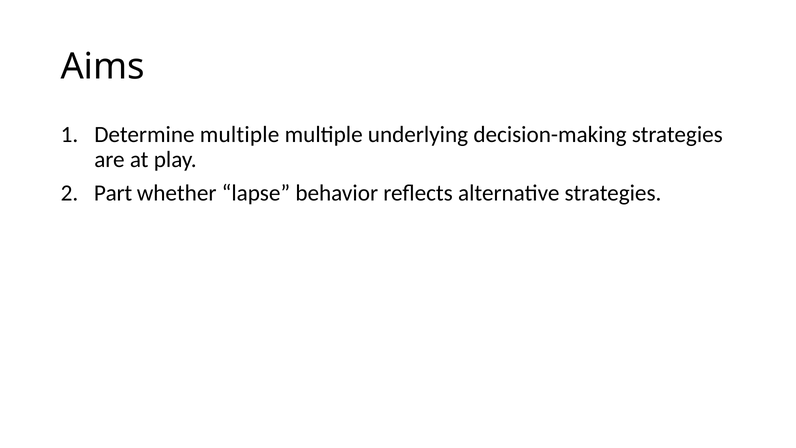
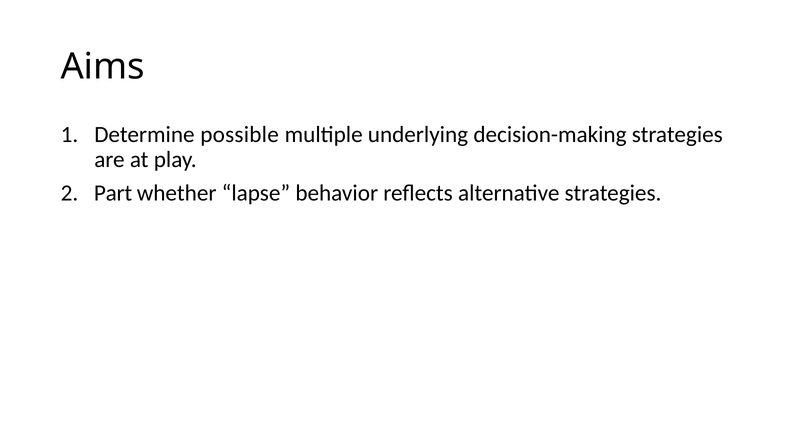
Determine multiple: multiple -> possible
